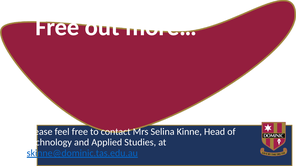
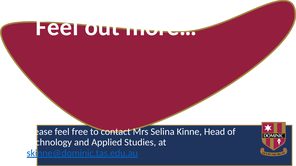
Free at (57, 27): Free -> Feel
